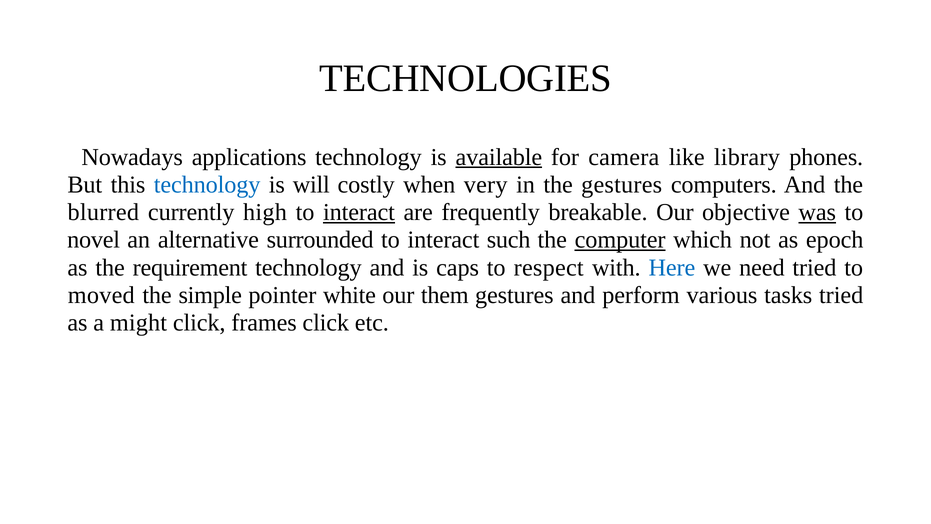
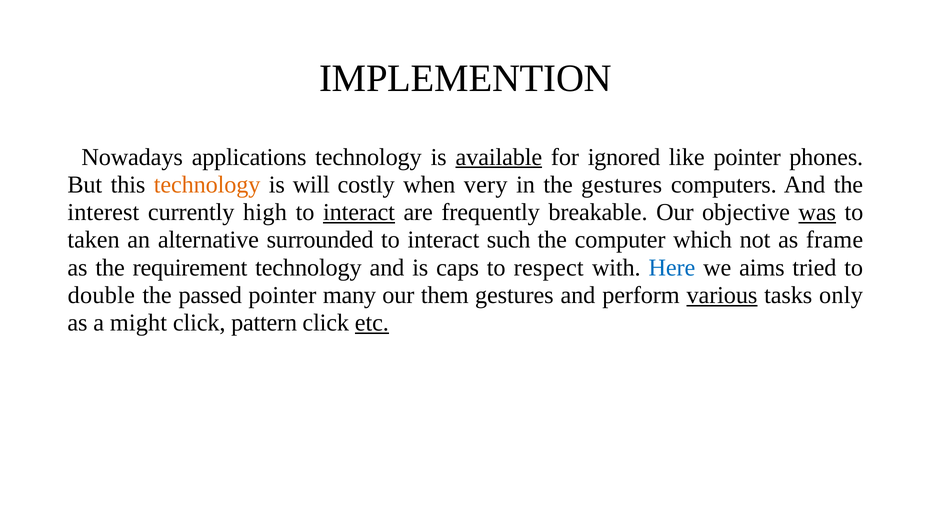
TECHNOLOGIES: TECHNOLOGIES -> IMPLEMENTION
camera: camera -> ignored
like library: library -> pointer
technology at (207, 185) colour: blue -> orange
blurred: blurred -> interest
novel: novel -> taken
computer underline: present -> none
epoch: epoch -> frame
need: need -> aims
moved: moved -> double
simple: simple -> passed
white: white -> many
various underline: none -> present
tasks tried: tried -> only
frames: frames -> pattern
etc underline: none -> present
